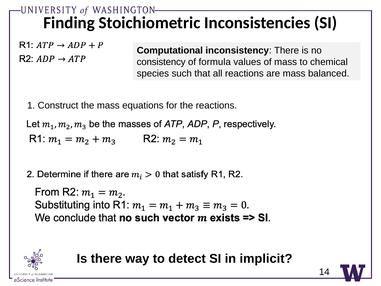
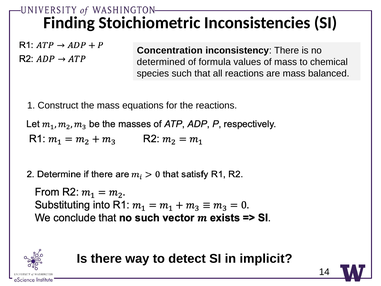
Computational: Computational -> Concentration
consistency: consistency -> determined
